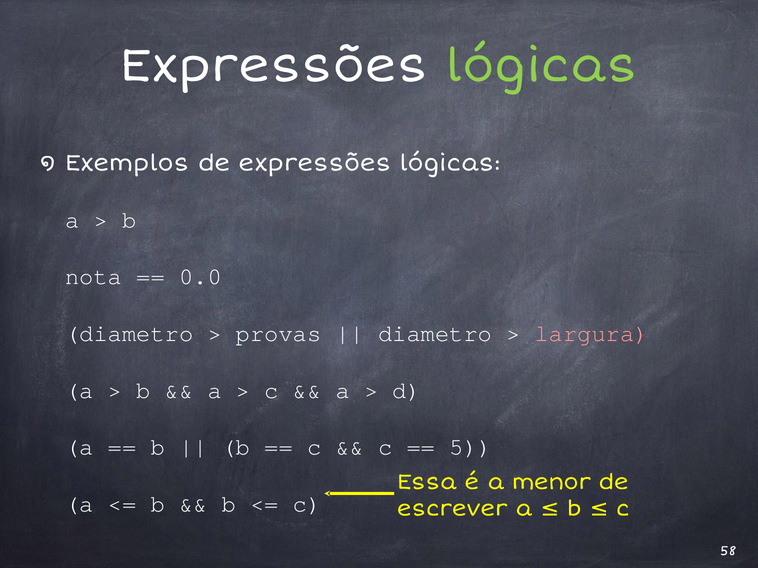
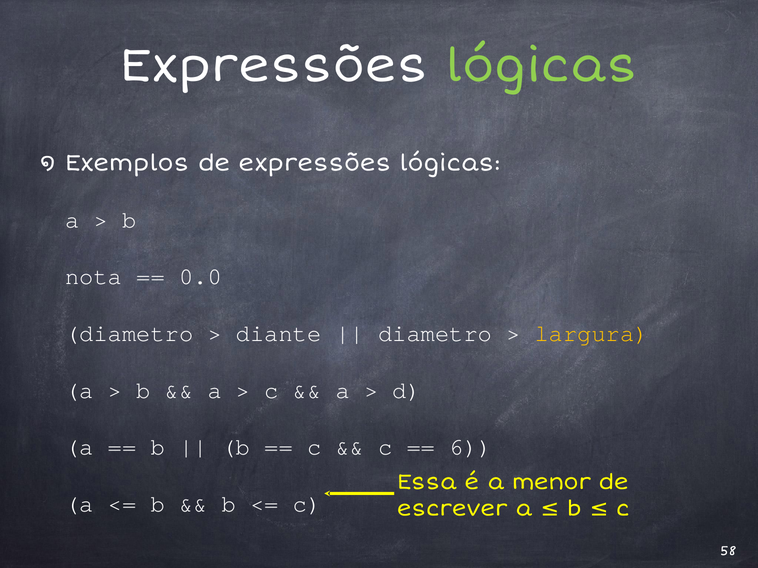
provas: provas -> diante
largura colour: pink -> yellow
5: 5 -> 6
